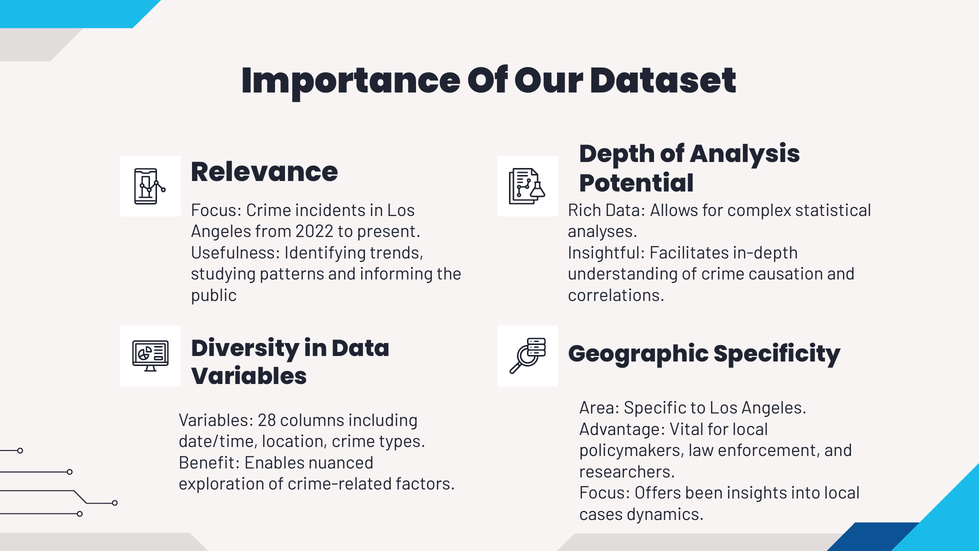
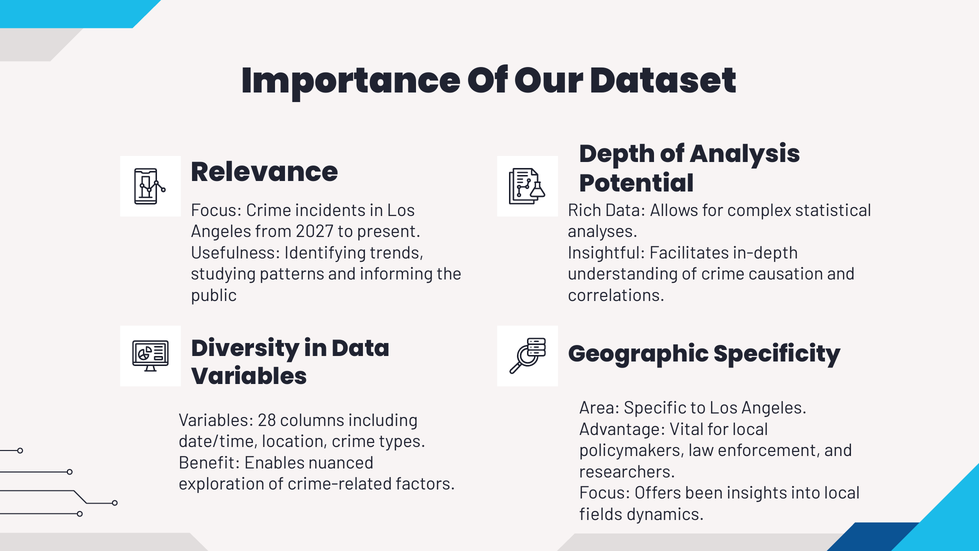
2022: 2022 -> 2027
cases: cases -> fields
